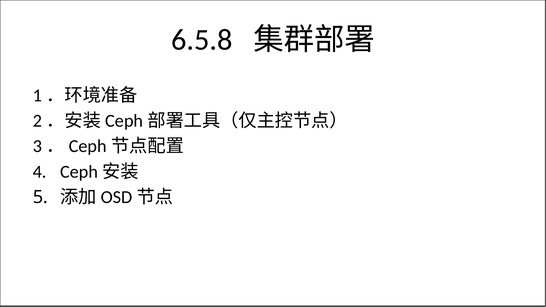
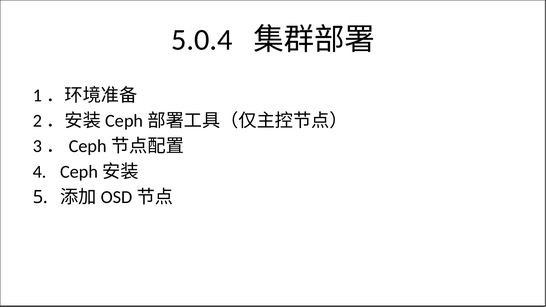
6.5.8: 6.5.8 -> 5.0.4
